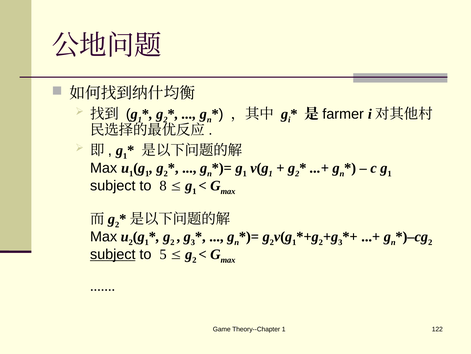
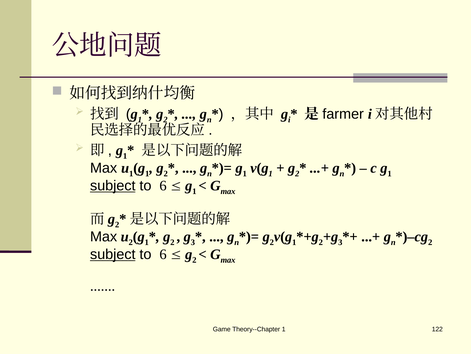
subject at (113, 185) underline: none -> present
8 at (163, 185): 8 -> 6
5 at (163, 254): 5 -> 6
